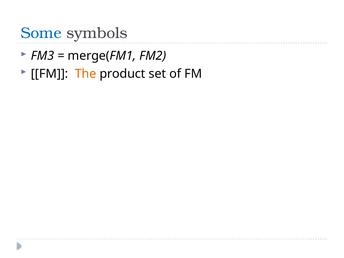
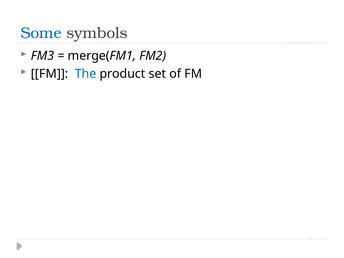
The colour: orange -> blue
